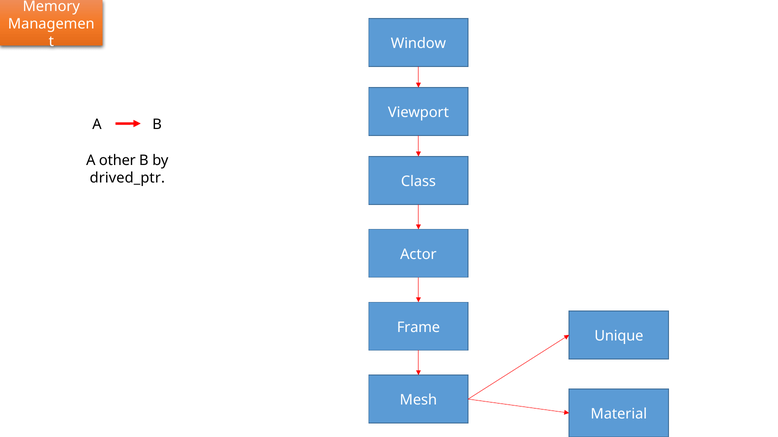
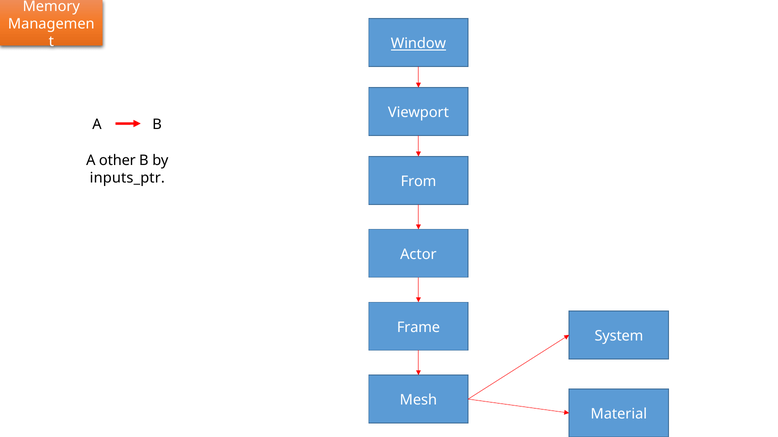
Window underline: none -> present
drived_ptr: drived_ptr -> inputs_ptr
Class: Class -> From
Unique: Unique -> System
